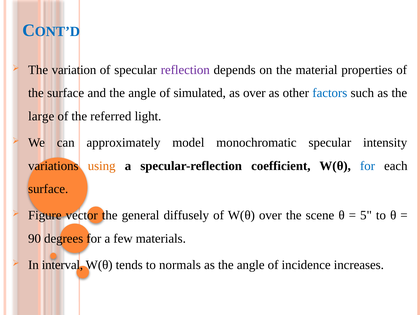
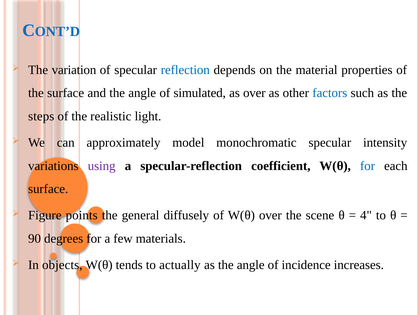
reflection colour: purple -> blue
large: large -> steps
referred: referred -> realistic
using colour: orange -> purple
vector: vector -> points
5: 5 -> 4
interval: interval -> objects
normals: normals -> actually
